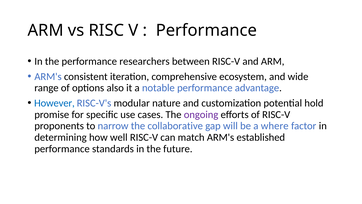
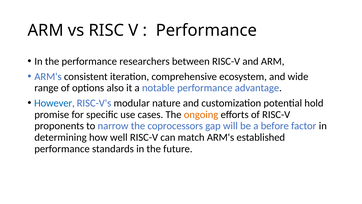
ongoing colour: purple -> orange
collaborative: collaborative -> coprocessors
where: where -> before
